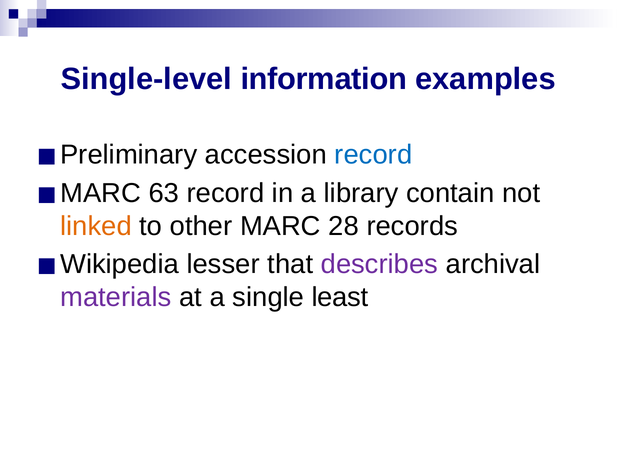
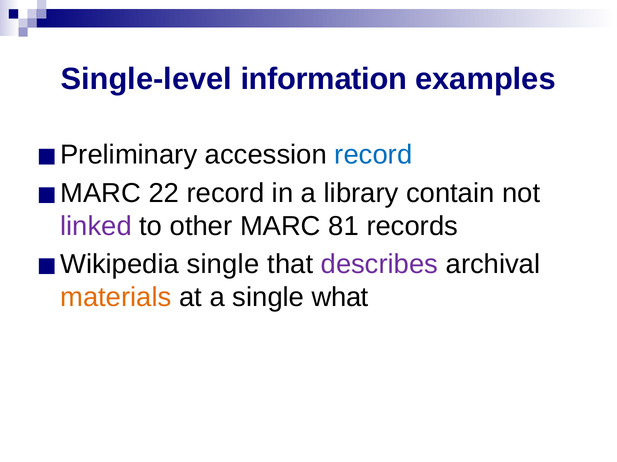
63: 63 -> 22
linked colour: orange -> purple
28: 28 -> 81
Wikipedia lesser: lesser -> single
materials colour: purple -> orange
least: least -> what
